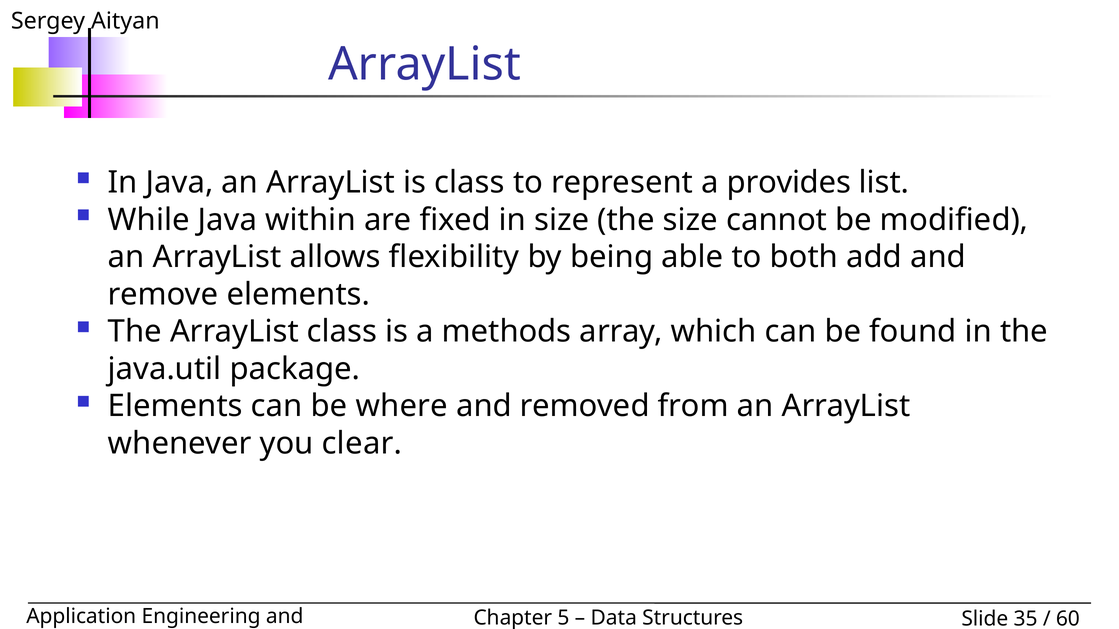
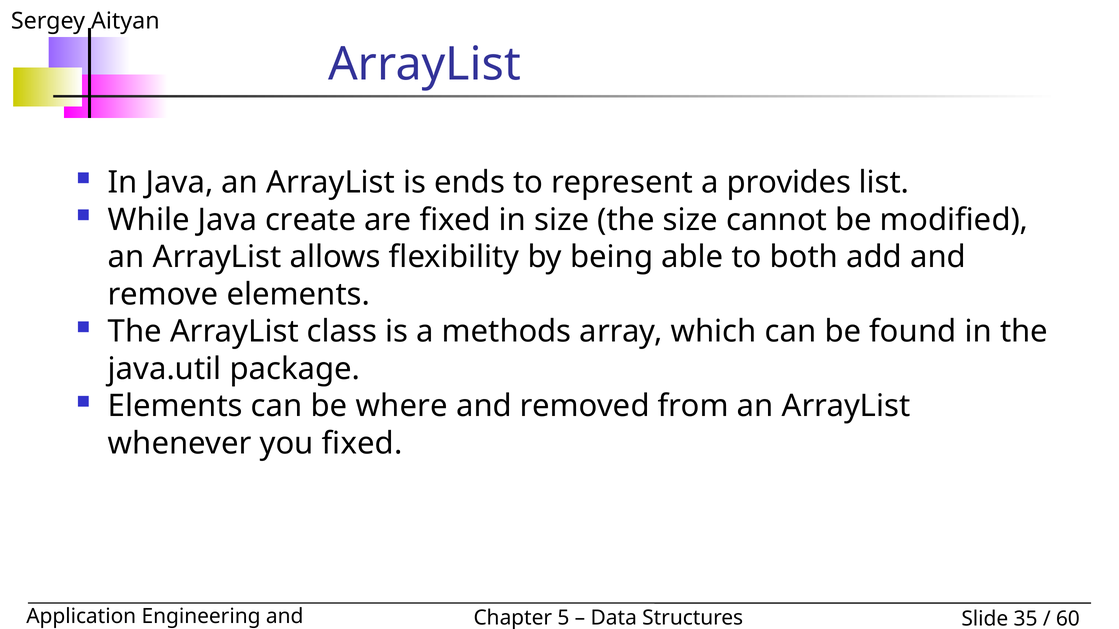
is class: class -> ends
within: within -> create
you clear: clear -> fixed
